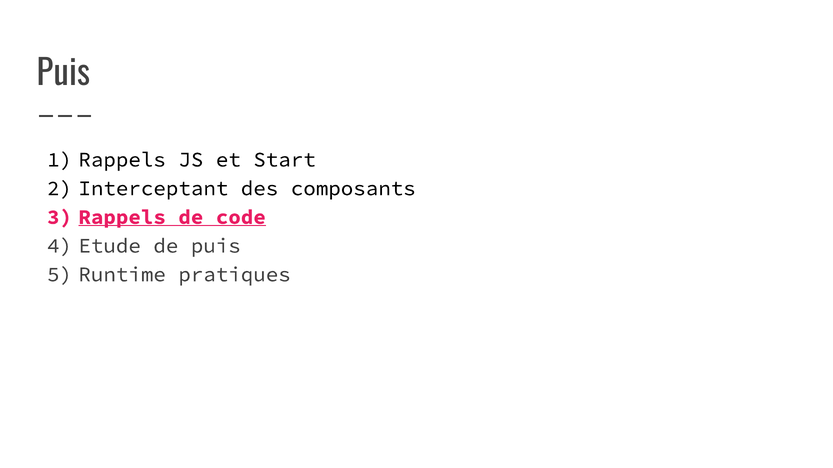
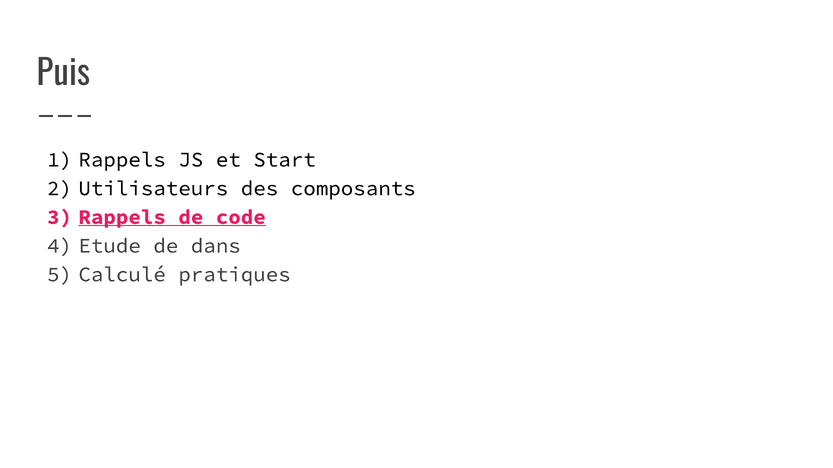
Interceptant: Interceptant -> Utilisateurs
de puis: puis -> dans
Runtime: Runtime -> Calculé
